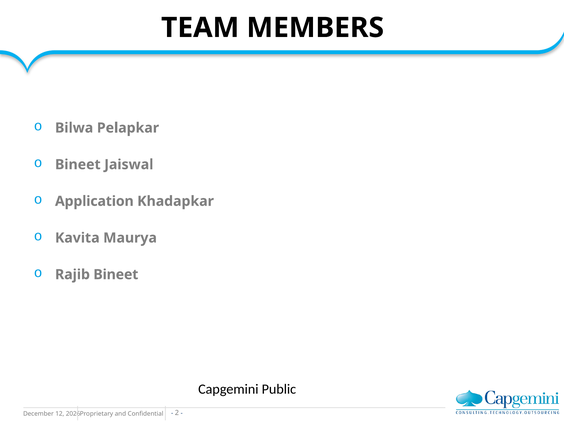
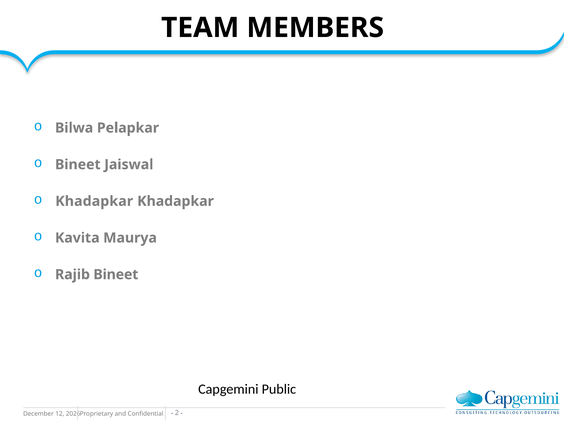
Application at (94, 201): Application -> Khadapkar
